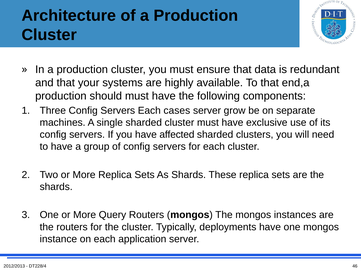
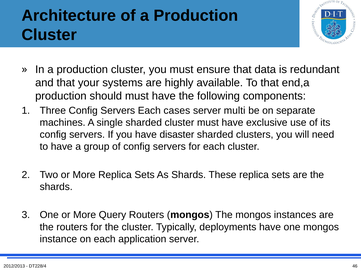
grow: grow -> multi
affected: affected -> disaster
